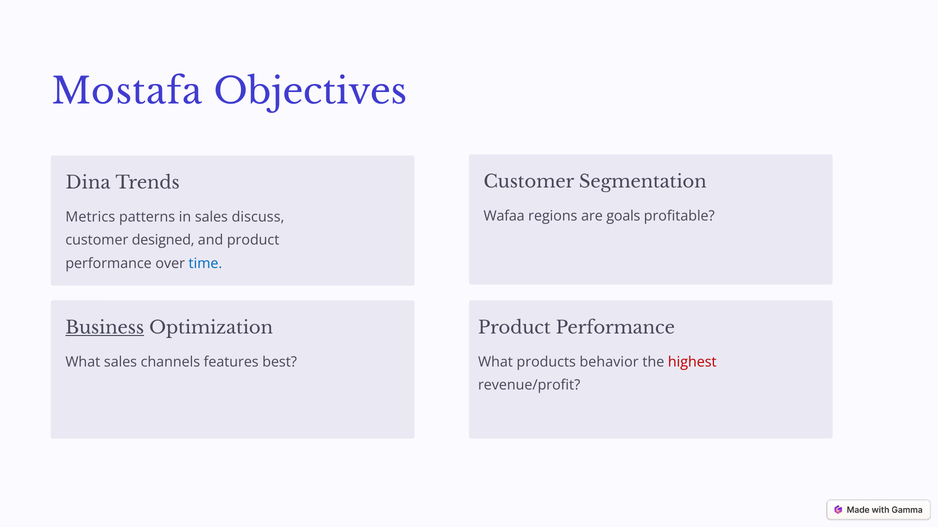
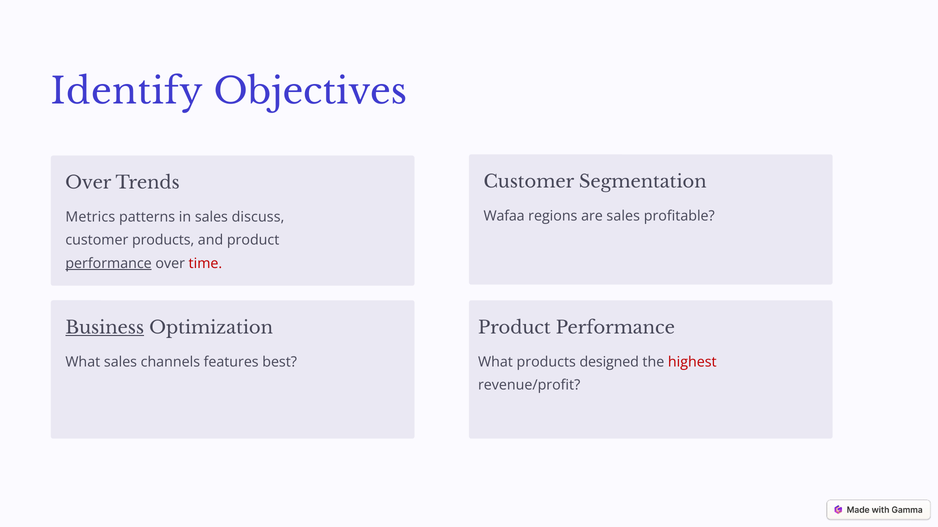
Mostafa: Mostafa -> Identify
Dina at (88, 183): Dina -> Over
are goals: goals -> sales
customer designed: designed -> products
performance at (109, 264) underline: none -> present
time colour: blue -> red
behavior: behavior -> designed
